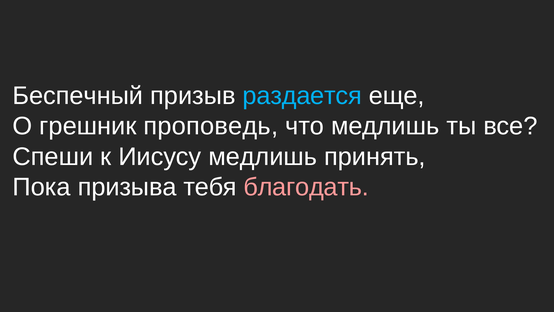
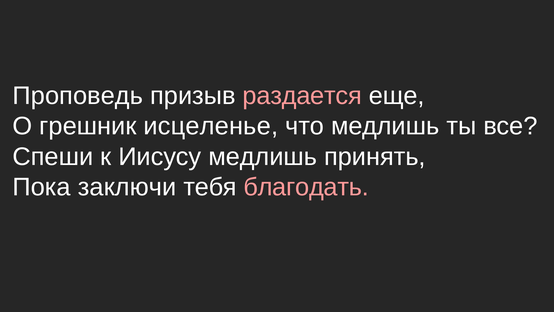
Беспечный: Беспечный -> Проповедь
раздается colour: light blue -> pink
проповедь: проповедь -> исцеленье
призыва: призыва -> заключи
